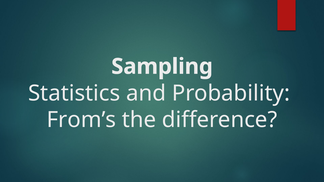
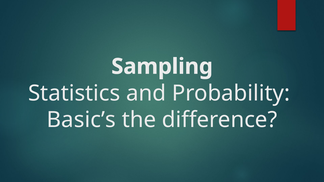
From’s: From’s -> Basic’s
